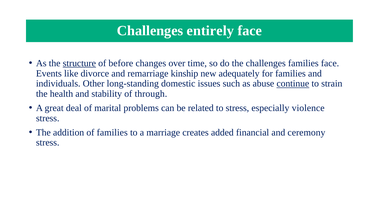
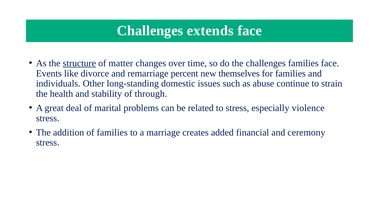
entirely: entirely -> extends
before: before -> matter
kinship: kinship -> percent
adequately: adequately -> themselves
continue underline: present -> none
